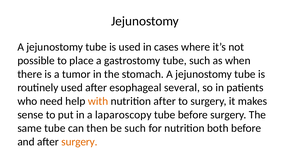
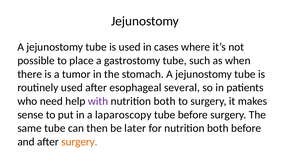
with colour: orange -> purple
after at (165, 101): after -> both
be such: such -> later
